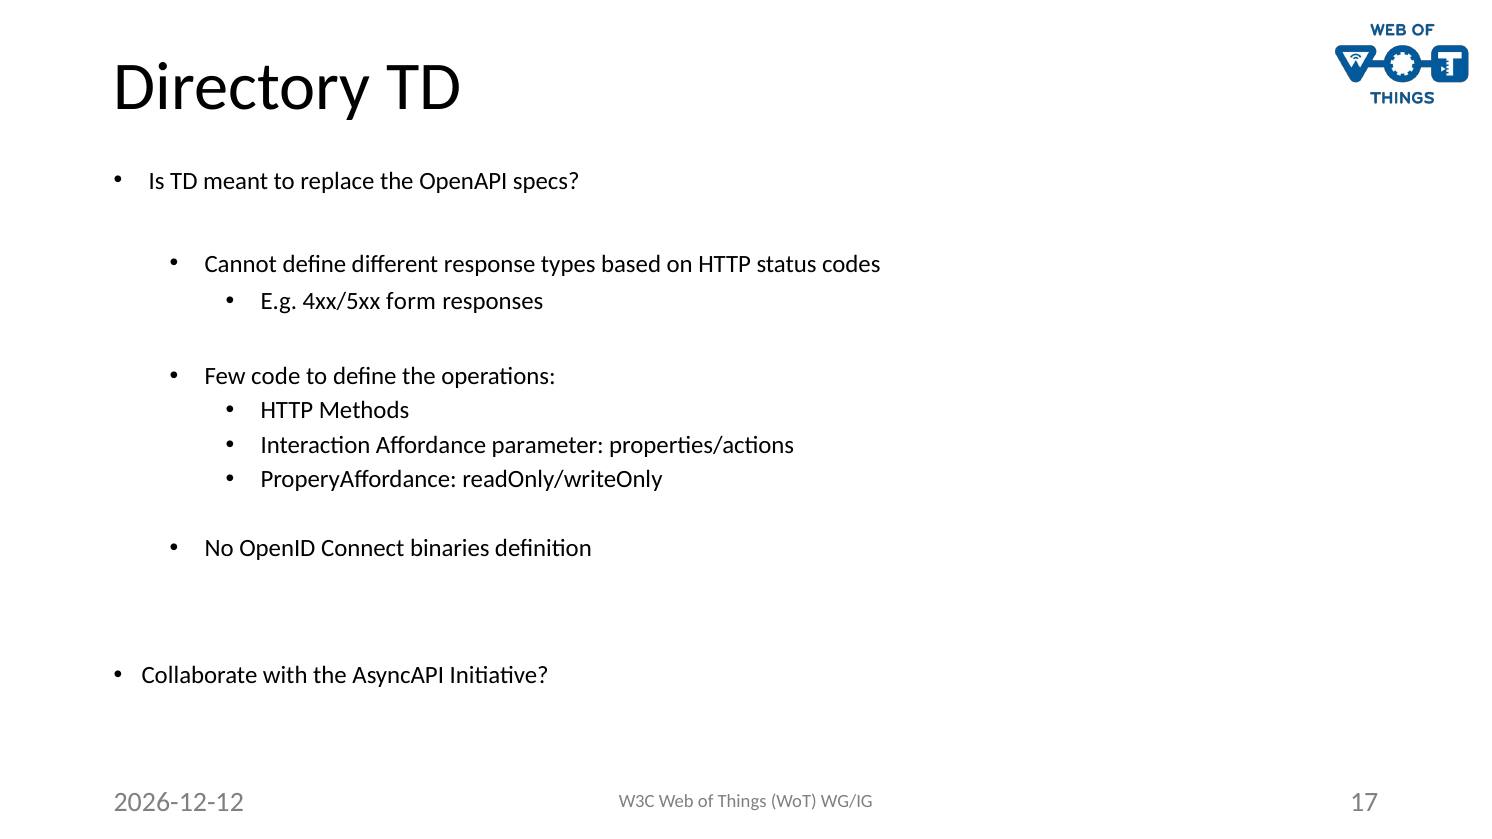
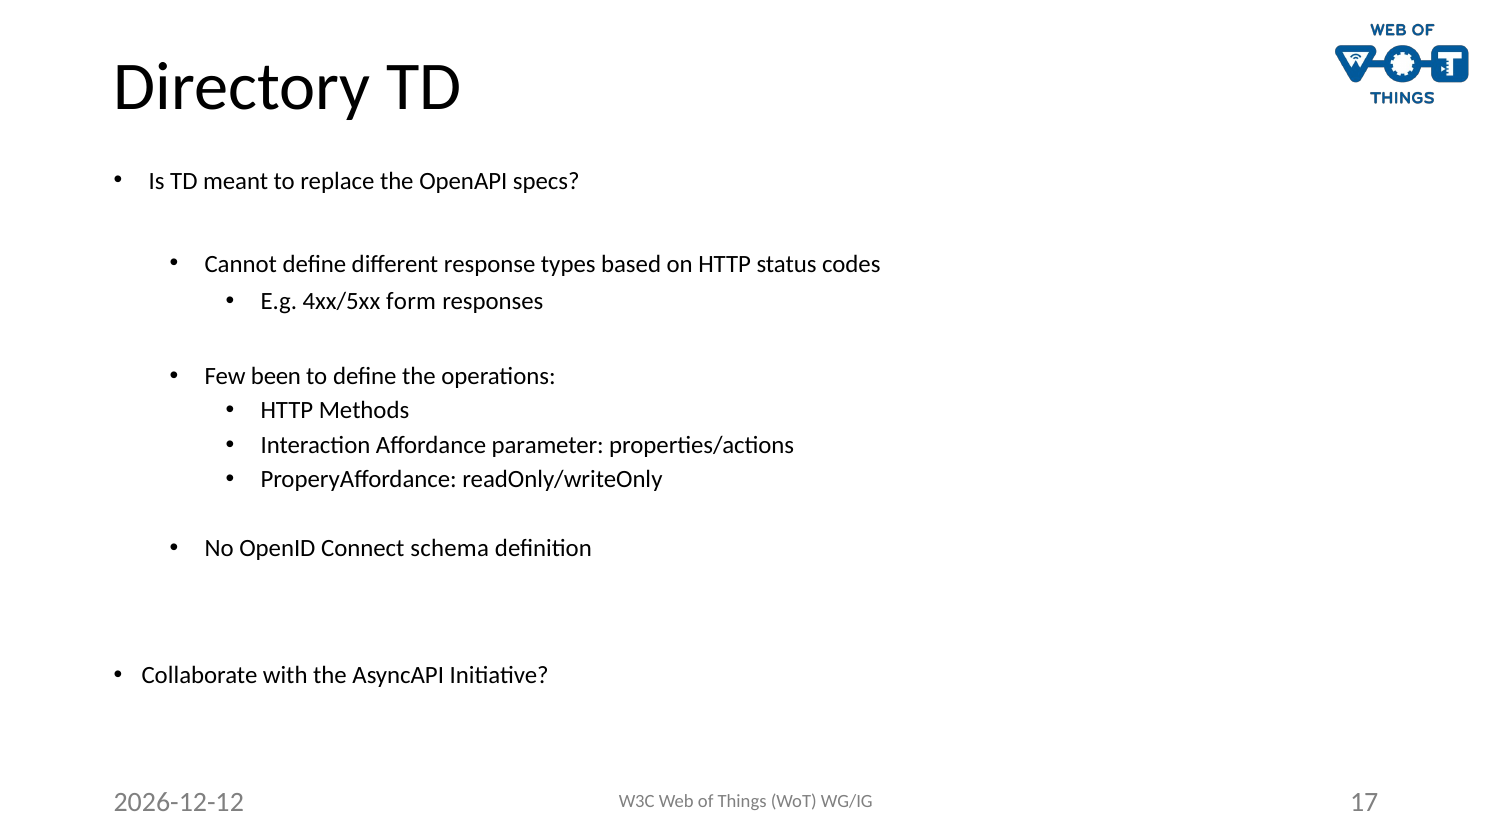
code: code -> been
binaries: binaries -> schema
